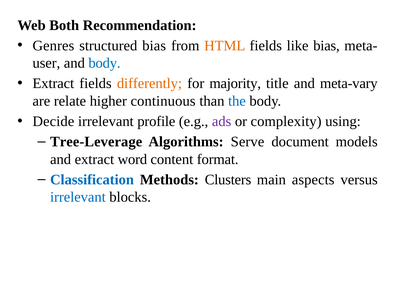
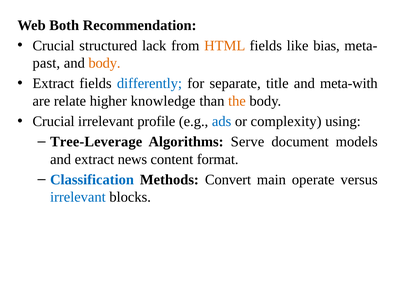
Genres at (53, 46): Genres -> Crucial
structured bias: bias -> lack
user: user -> past
body at (104, 63) colour: blue -> orange
differently colour: orange -> blue
majority: majority -> separate
meta-vary: meta-vary -> meta-with
continuous: continuous -> knowledge
the colour: blue -> orange
Decide at (53, 121): Decide -> Crucial
ads colour: purple -> blue
word: word -> news
Clusters: Clusters -> Convert
aspects: aspects -> operate
